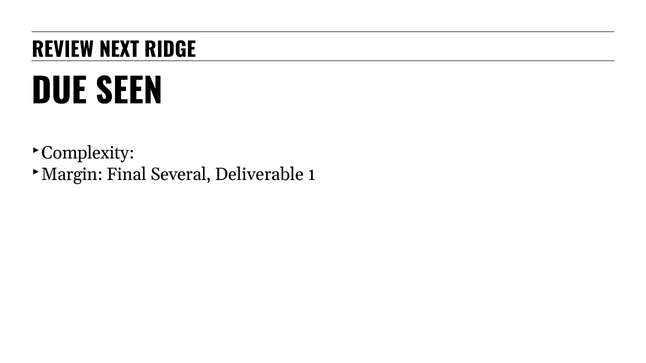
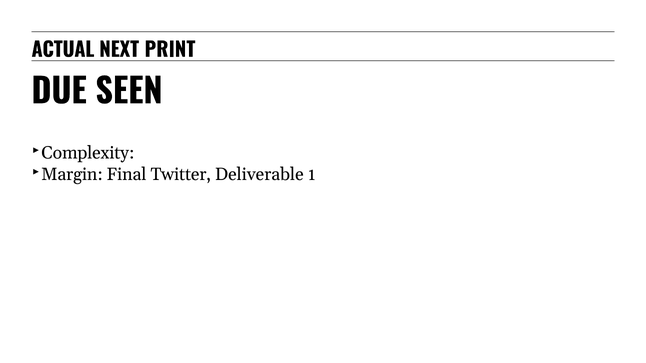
REVIEW: REVIEW -> ACTUAL
RIDGE: RIDGE -> PRINT
Several: Several -> Twitter
